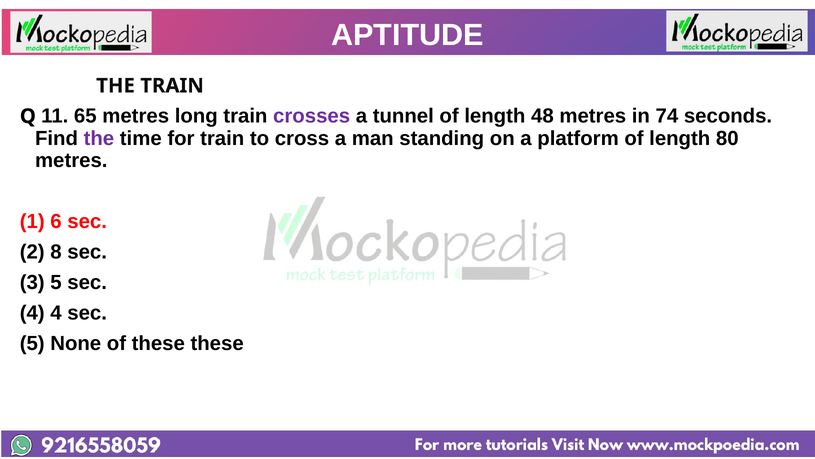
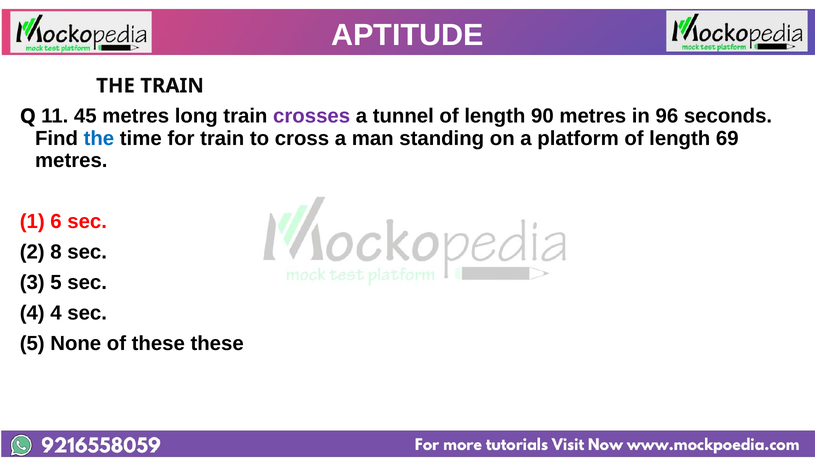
65: 65 -> 45
48: 48 -> 90
74: 74 -> 96
the at (99, 138) colour: purple -> blue
80: 80 -> 69
